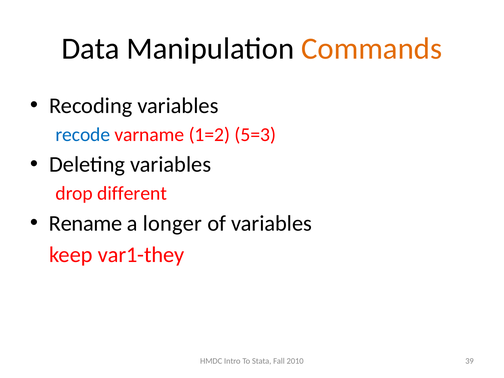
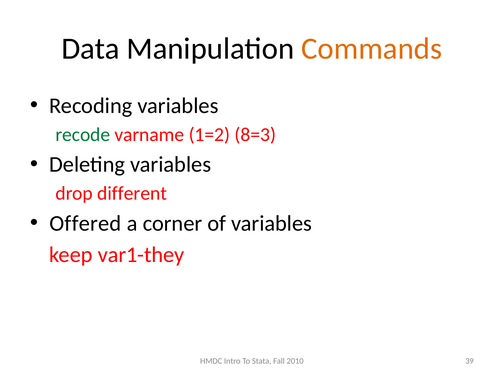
recode colour: blue -> green
5=3: 5=3 -> 8=3
Rename: Rename -> Offered
longer: longer -> corner
